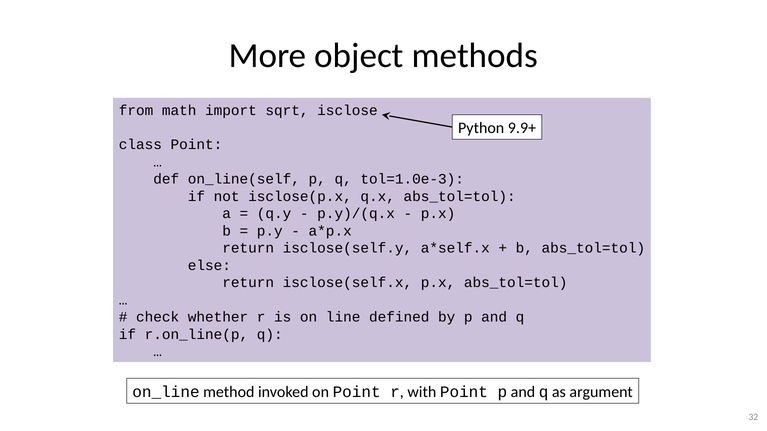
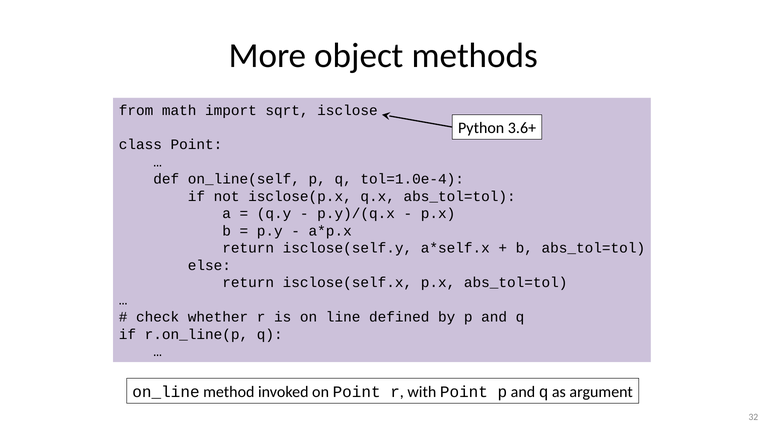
9.9+: 9.9+ -> 3.6+
tol=1.0e-3: tol=1.0e-3 -> tol=1.0e-4
